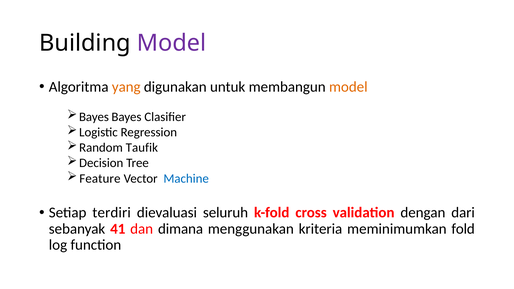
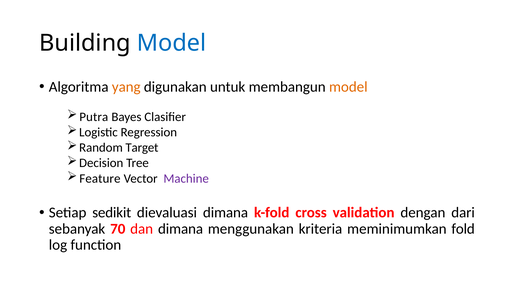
Model at (172, 43) colour: purple -> blue
Bayes at (94, 117): Bayes -> Putra
Taufik: Taufik -> Target
Machine colour: blue -> purple
terdiri: terdiri -> sedikit
dievaluasi seluruh: seluruh -> dimana
41: 41 -> 70
